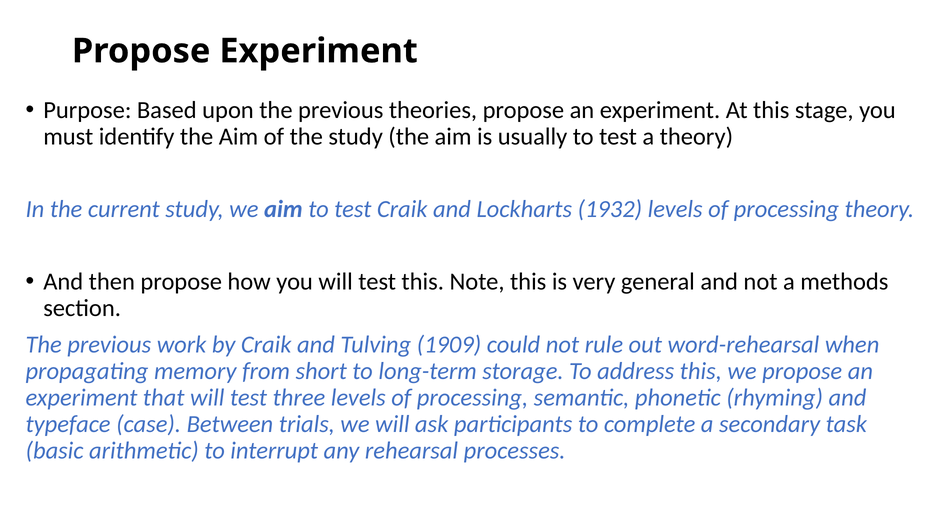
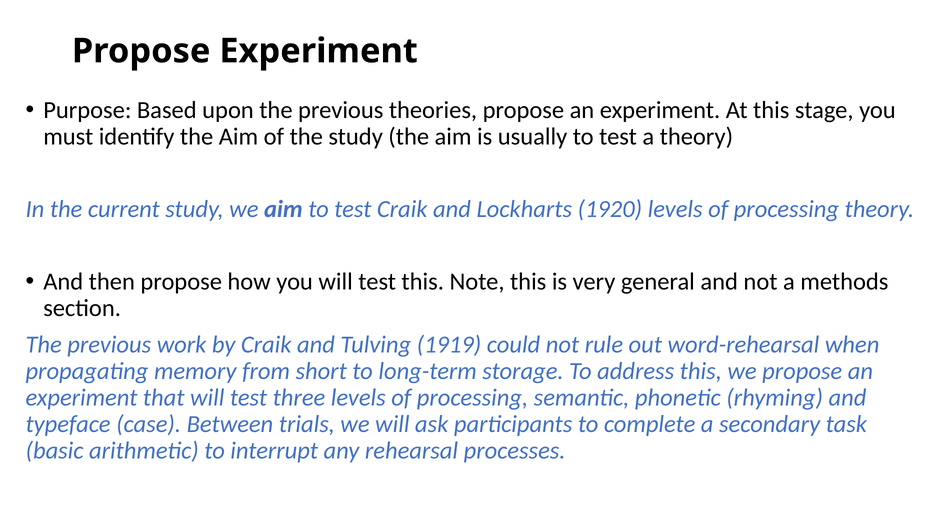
1932: 1932 -> 1920
1909: 1909 -> 1919
